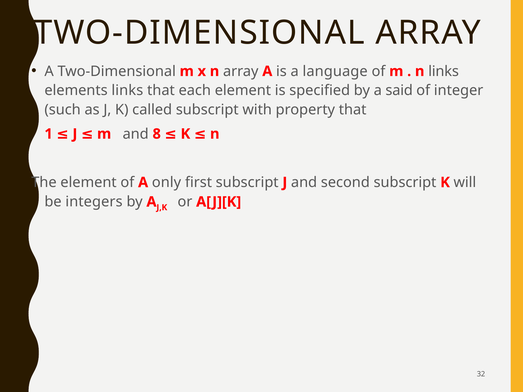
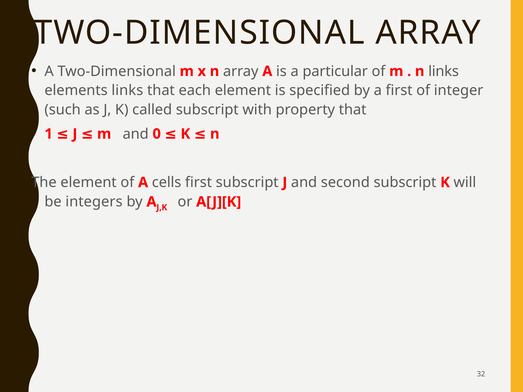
language: language -> particular
a said: said -> first
8: 8 -> 0
only: only -> cells
